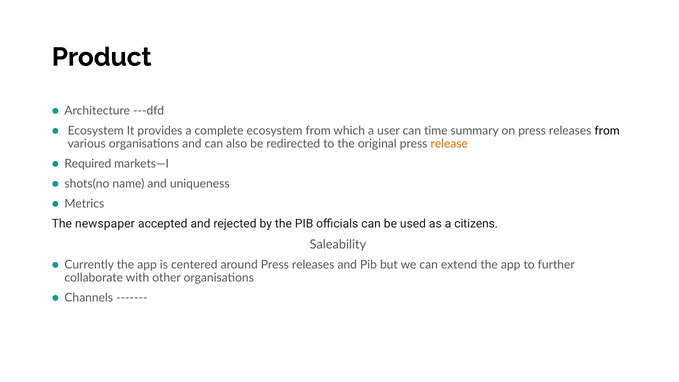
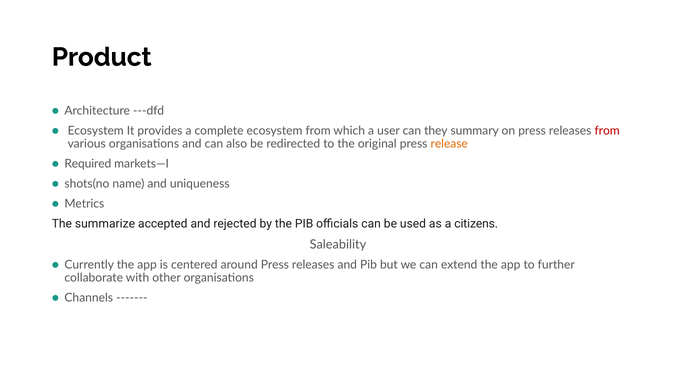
time: time -> they
from at (607, 131) colour: black -> red
newspaper: newspaper -> summarize
